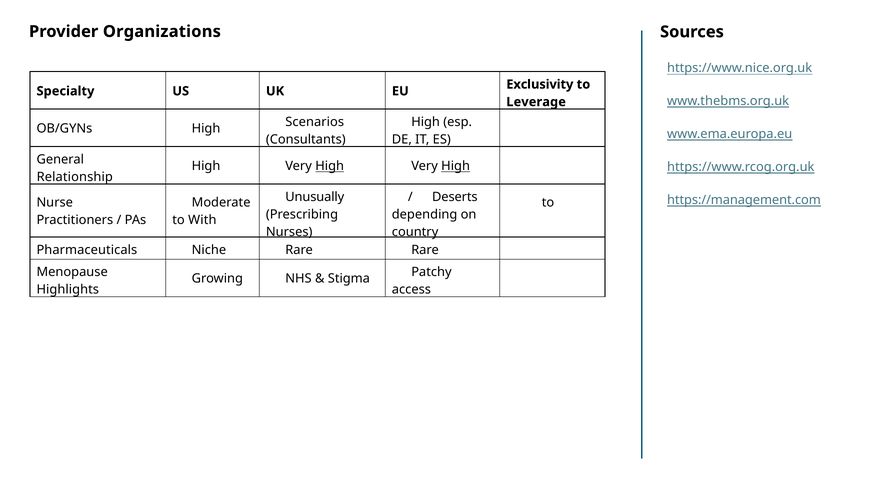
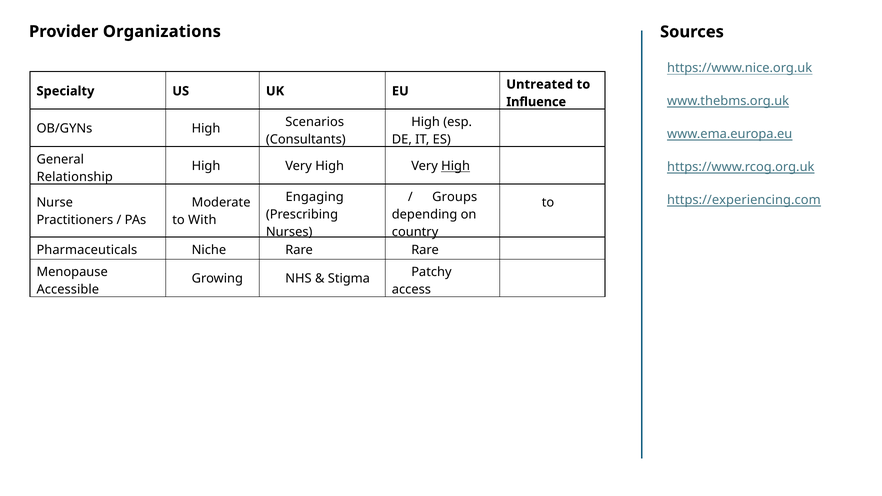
Exclusivity: Exclusivity -> Untreated
Leverage: Leverage -> Influence
High at (330, 166) underline: present -> none
Unusually: Unusually -> Engaging
Deserts: Deserts -> Groups
https://management.com: https://management.com -> https://experiencing.com
Highlights: Highlights -> Accessible
